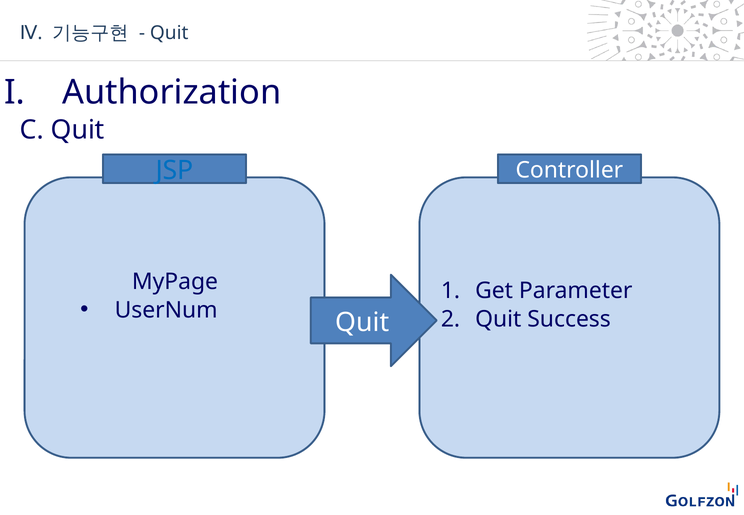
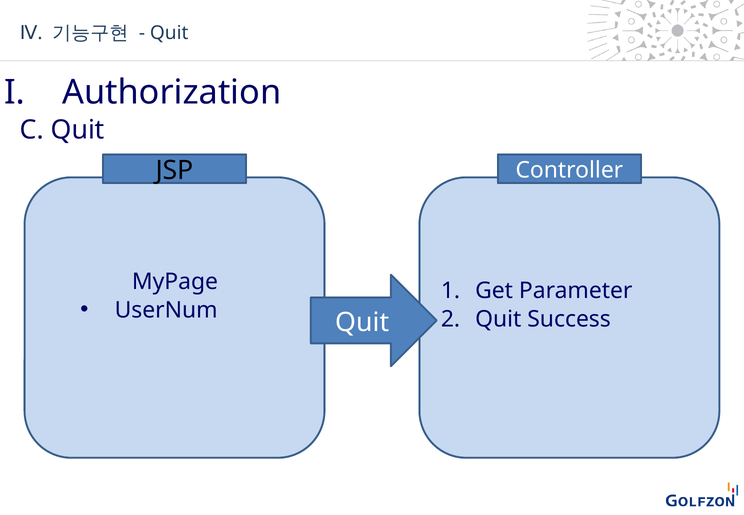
JSP colour: blue -> black
